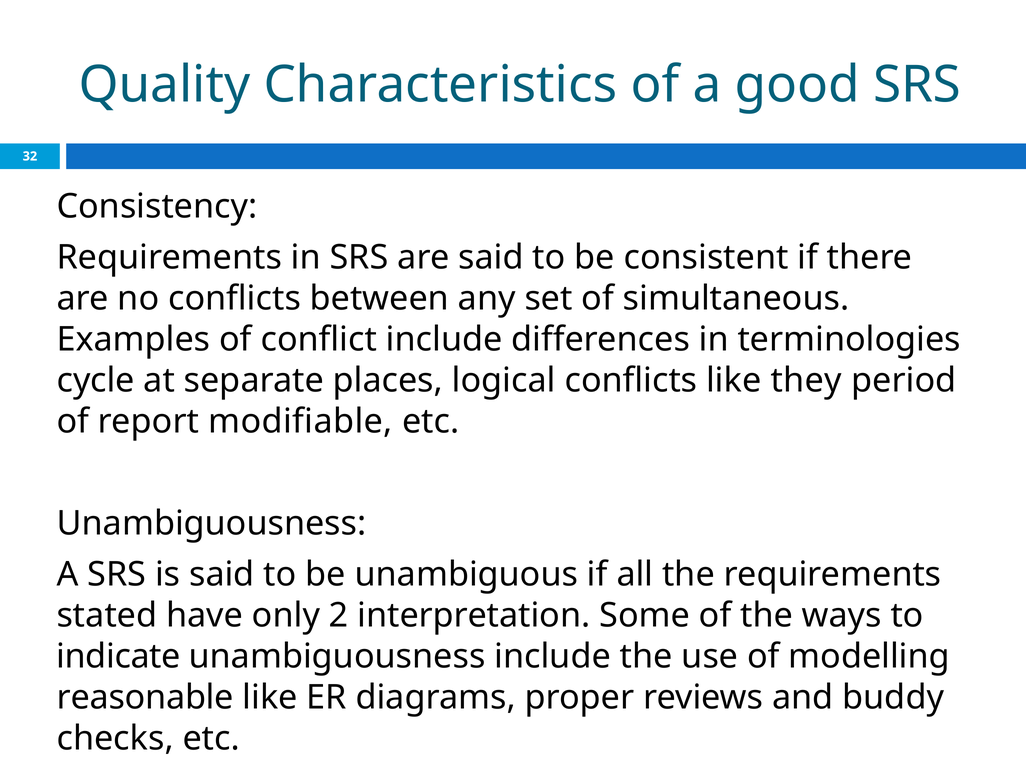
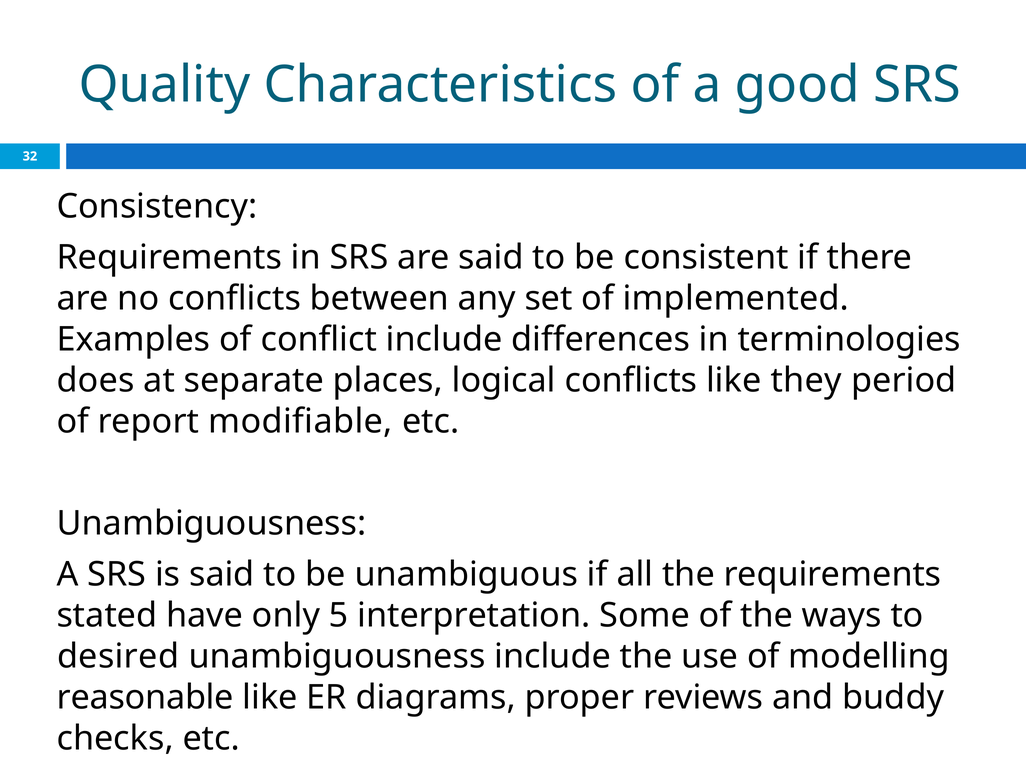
simultaneous: simultaneous -> implemented
cycle: cycle -> does
2: 2 -> 5
indicate: indicate -> desired
